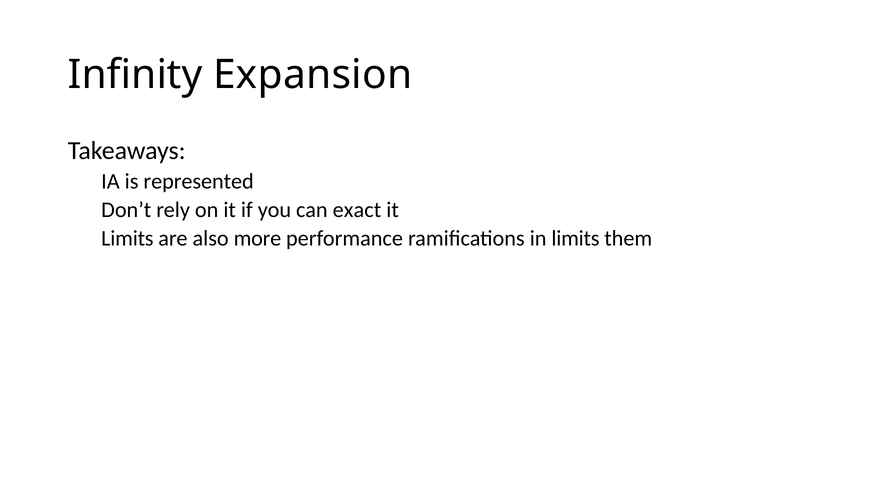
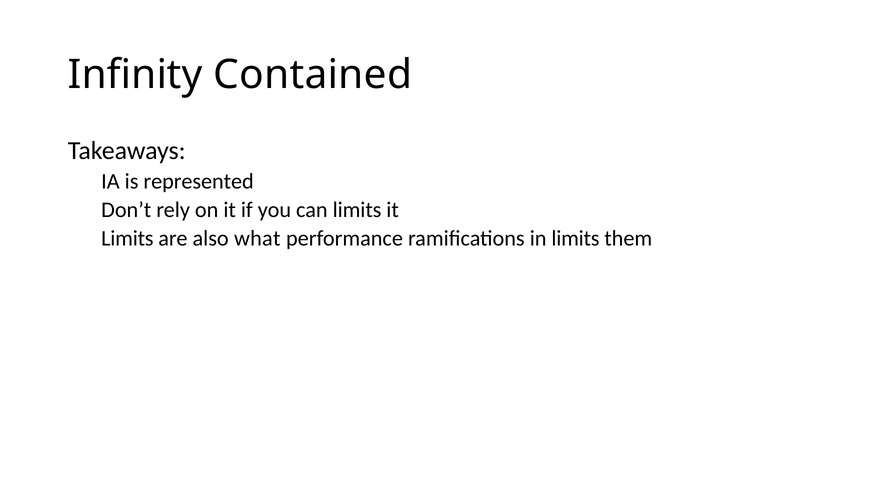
Expansion: Expansion -> Contained
can exact: exact -> limits
more: more -> what
